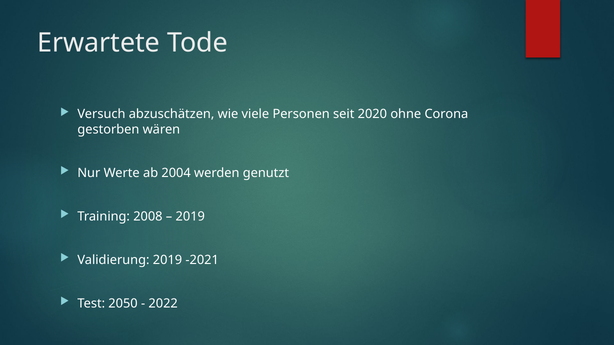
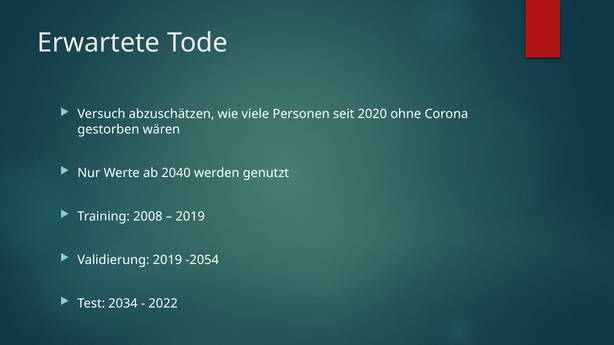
2004: 2004 -> 2040
-2021: -2021 -> -2054
2050: 2050 -> 2034
